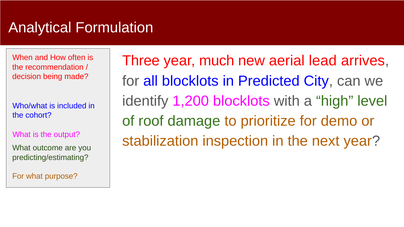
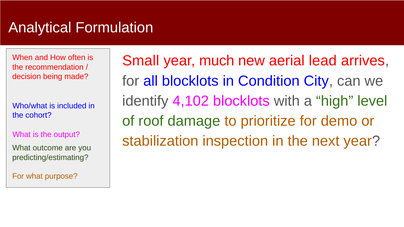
Three: Three -> Small
Predicted: Predicted -> Condition
1,200: 1,200 -> 4,102
